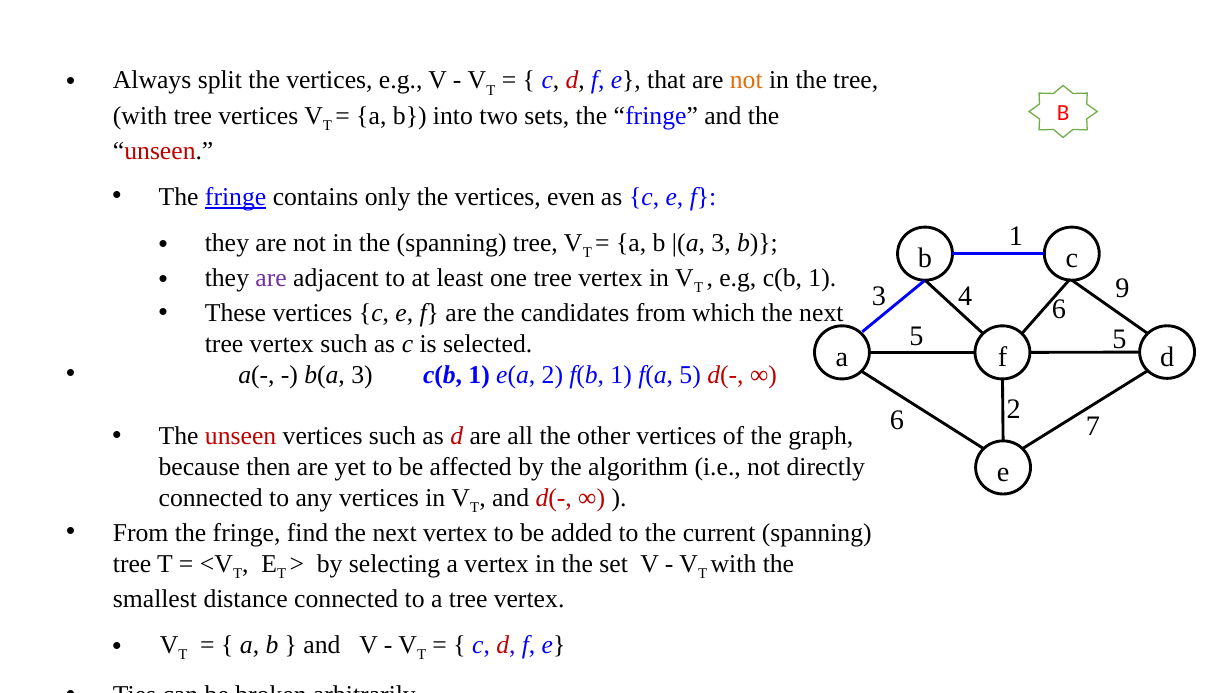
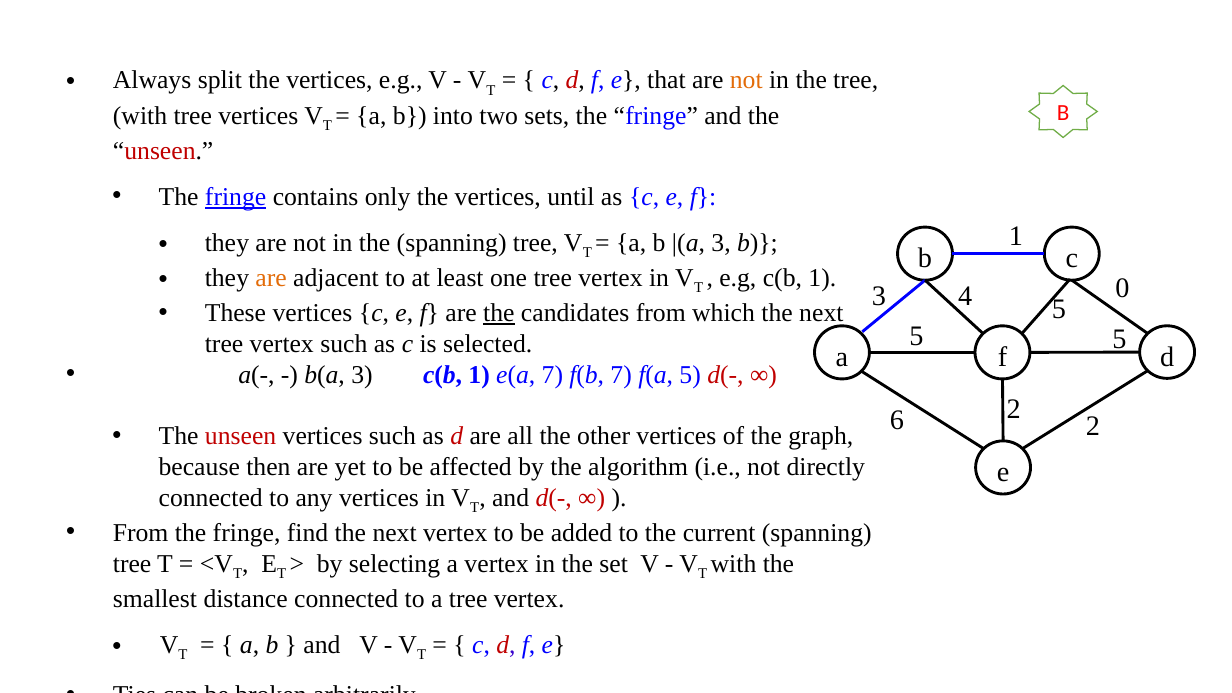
even: even -> until
are at (271, 278) colour: purple -> orange
9: 9 -> 0
4 6: 6 -> 5
the at (499, 313) underline: none -> present
e(a 2: 2 -> 7
f(b 1: 1 -> 7
6 7: 7 -> 2
